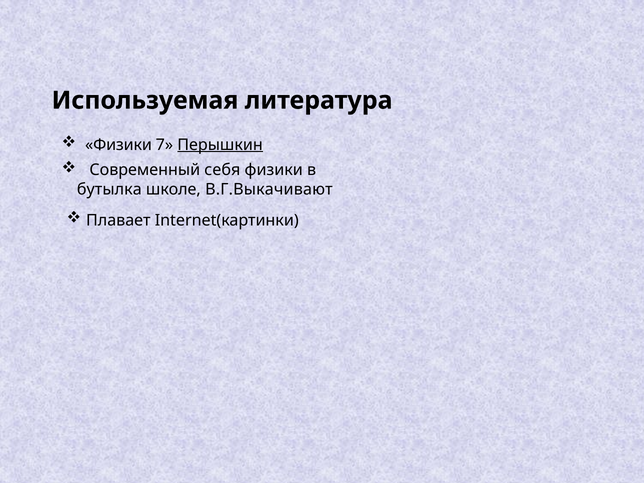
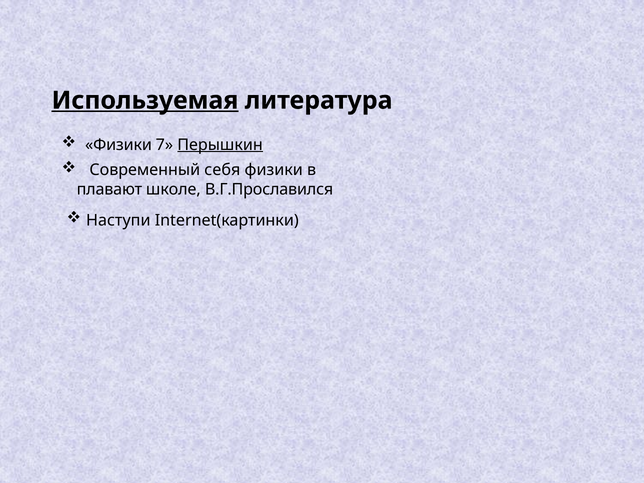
Используемая underline: none -> present
бутылка: бутылка -> плавают
В.Г.Выкачивают: В.Г.Выкачивают -> В.Г.Прославился
Плавает: Плавает -> Наступи
